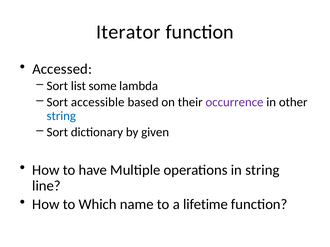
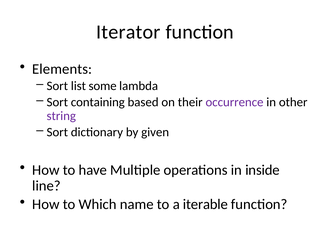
Accessed: Accessed -> Elements
accessible: accessible -> containing
string at (61, 116) colour: blue -> purple
in string: string -> inside
lifetime: lifetime -> iterable
